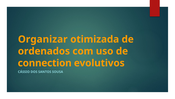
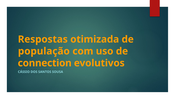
Organizar: Organizar -> Respostas
ordenados: ordenados -> população
